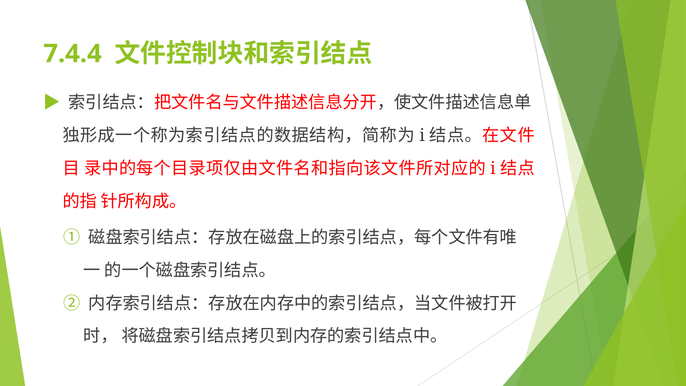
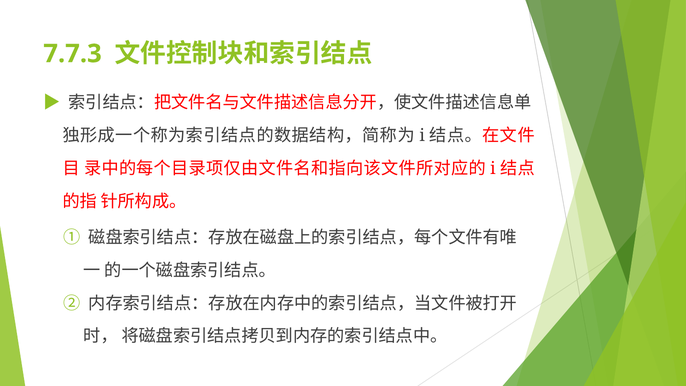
7.4.4: 7.4.4 -> 7.7.3
